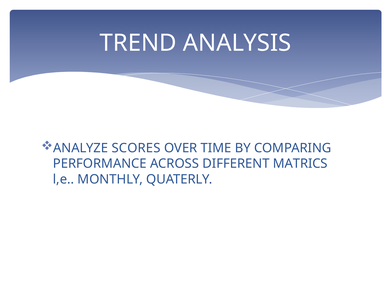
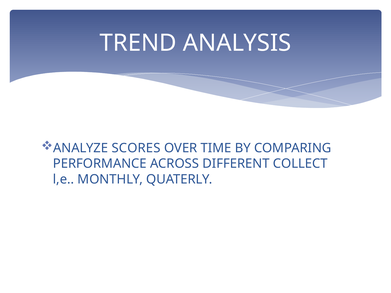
MATRICS: MATRICS -> COLLECT
